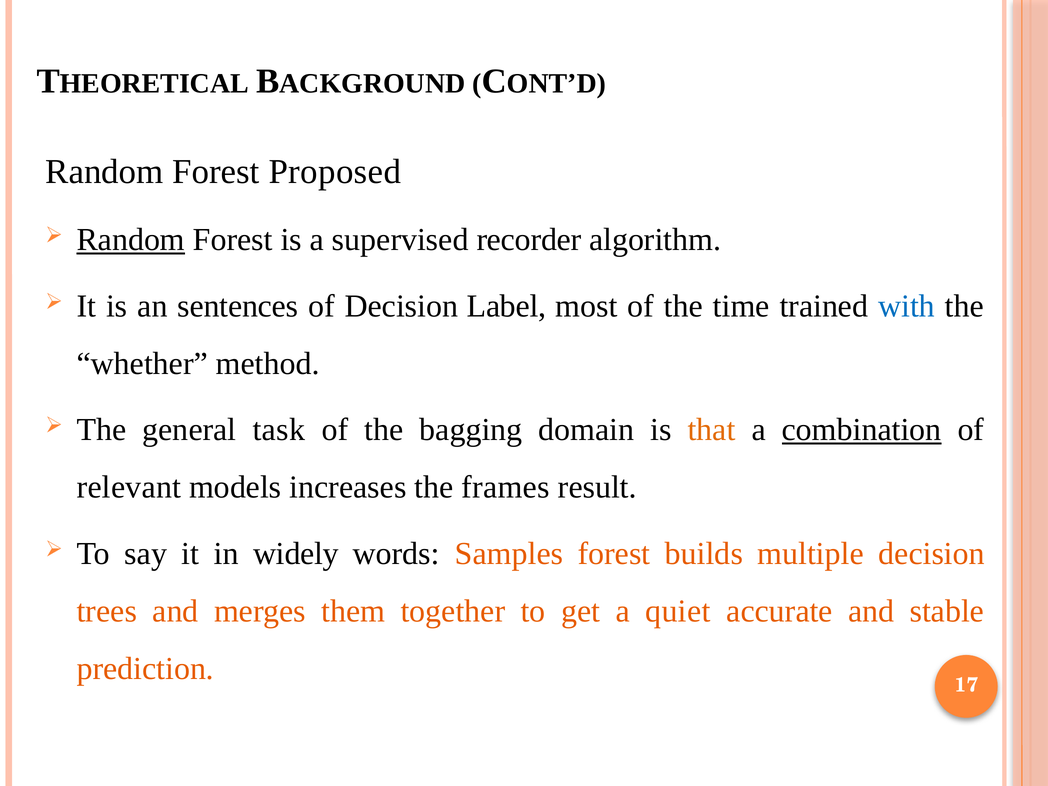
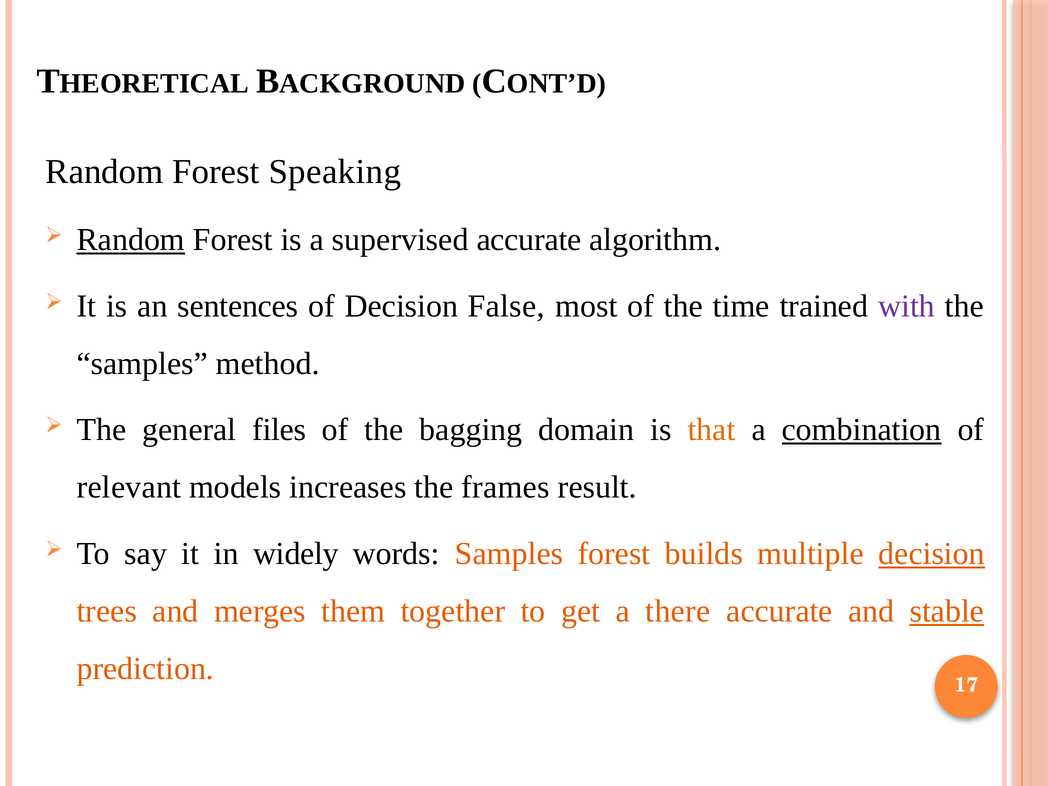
Proposed: Proposed -> Speaking
supervised recorder: recorder -> accurate
Label: Label -> False
with colour: blue -> purple
whether at (142, 363): whether -> samples
task: task -> files
decision at (932, 554) underline: none -> present
quiet: quiet -> there
stable underline: none -> present
